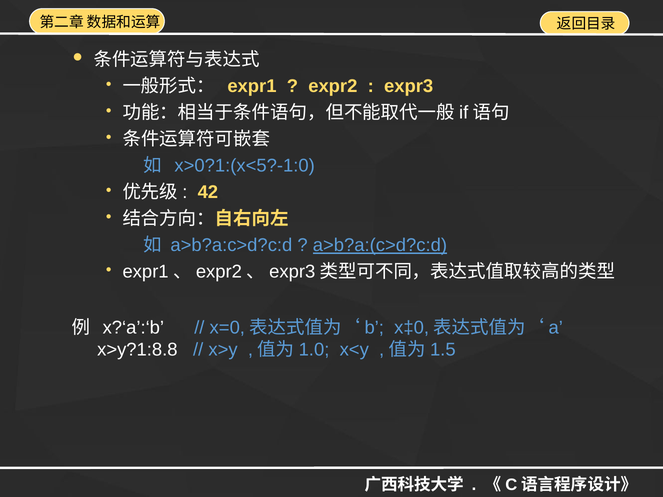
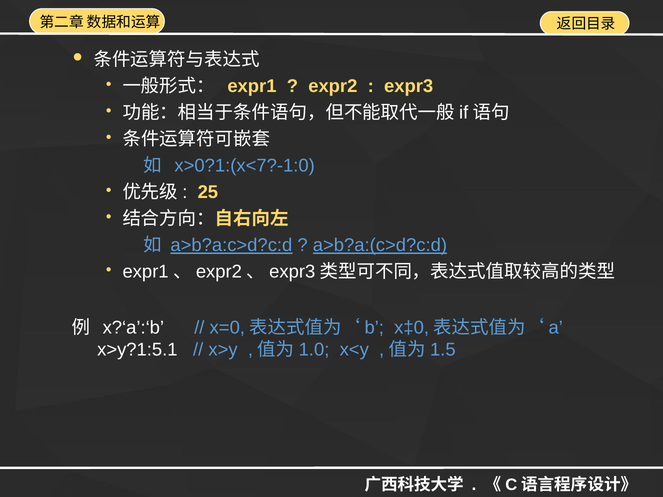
x>0?1:(x<5?-1:0: x>0?1:(x<5?-1:0 -> x>0?1:(x<7?-1:0
42: 42 -> 25
a>b?a:c>d?c:d underline: none -> present
x>y?1:8.8: x>y?1:8.8 -> x>y?1:5.1
